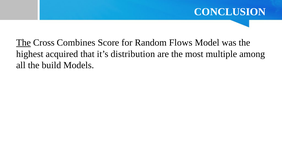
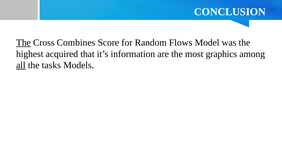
distribution: distribution -> information
multiple: multiple -> graphics
all underline: none -> present
build: build -> tasks
